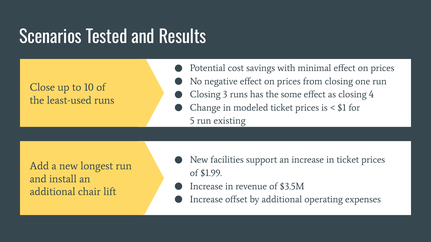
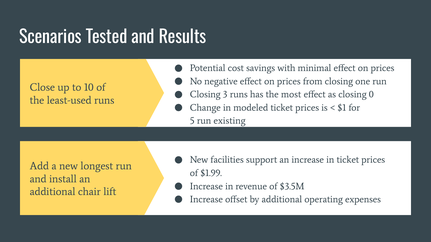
some: some -> most
4: 4 -> 0
